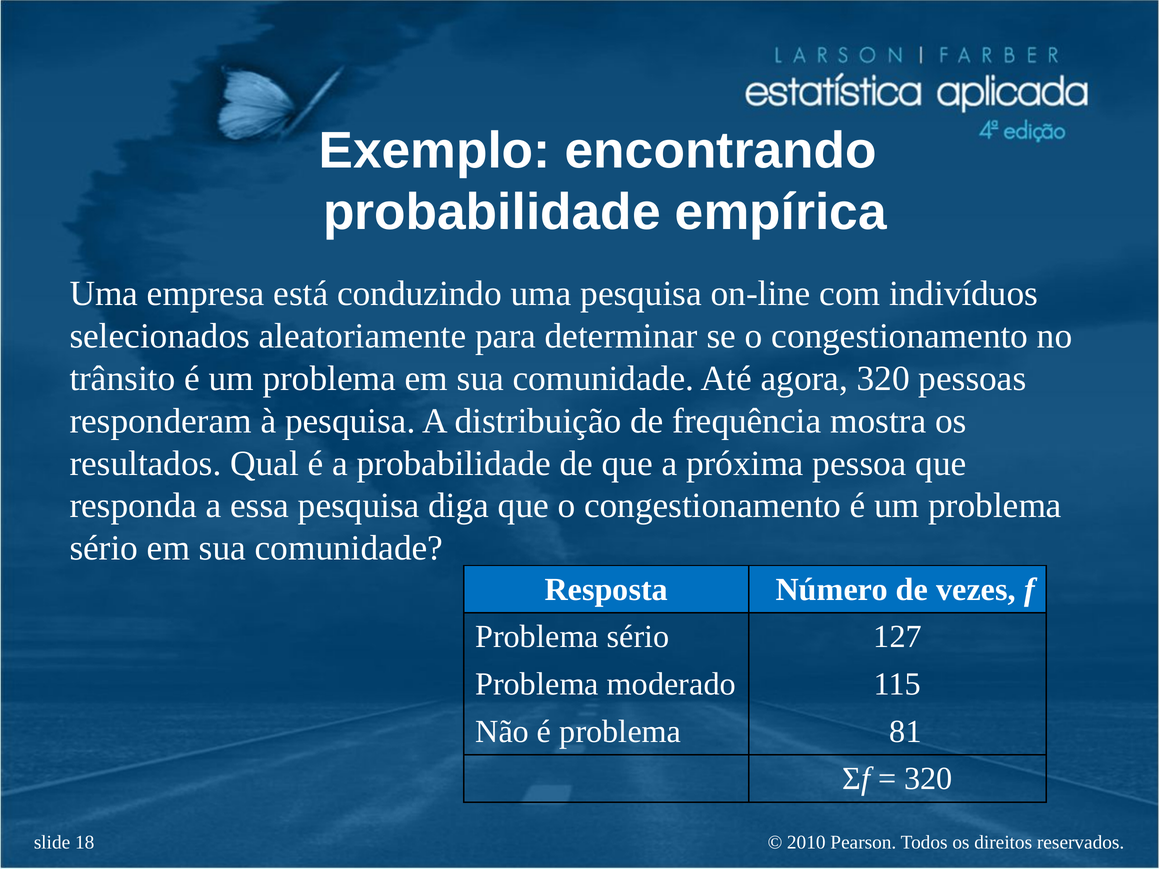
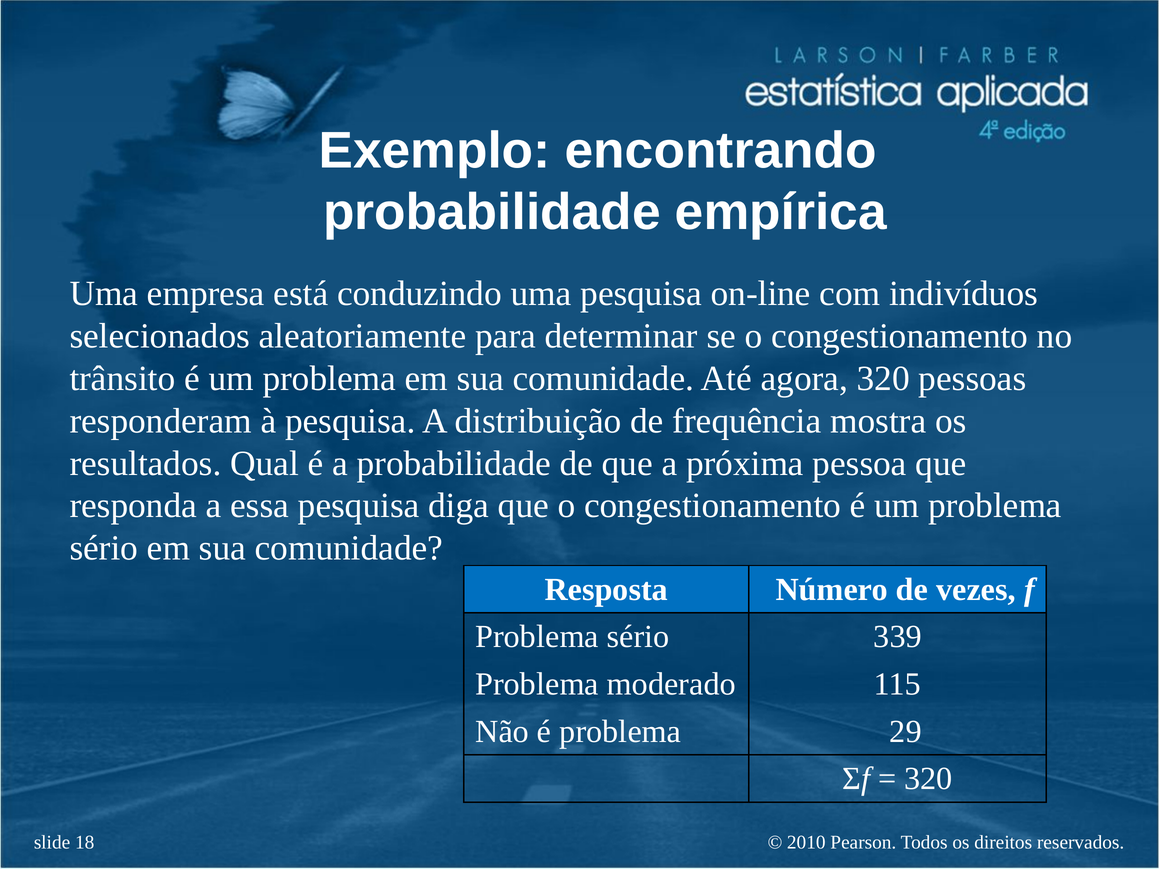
127: 127 -> 339
81: 81 -> 29
